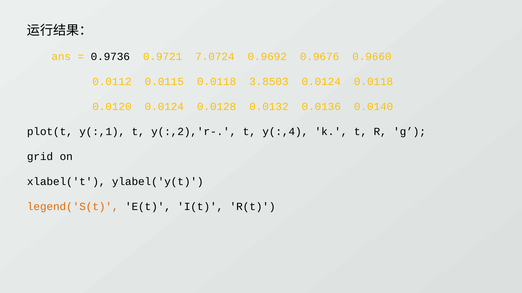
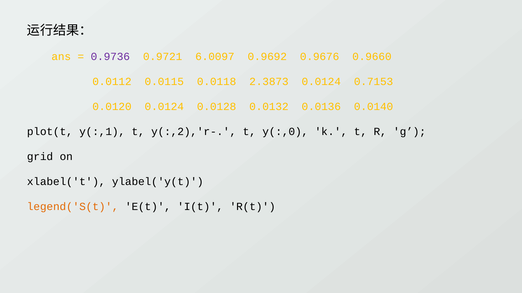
0.9736 colour: black -> purple
7.0724: 7.0724 -> 6.0097
3.8503: 3.8503 -> 2.3873
0.0124 0.0118: 0.0118 -> 0.7153
y(:,4: y(:,4 -> y(:,0
